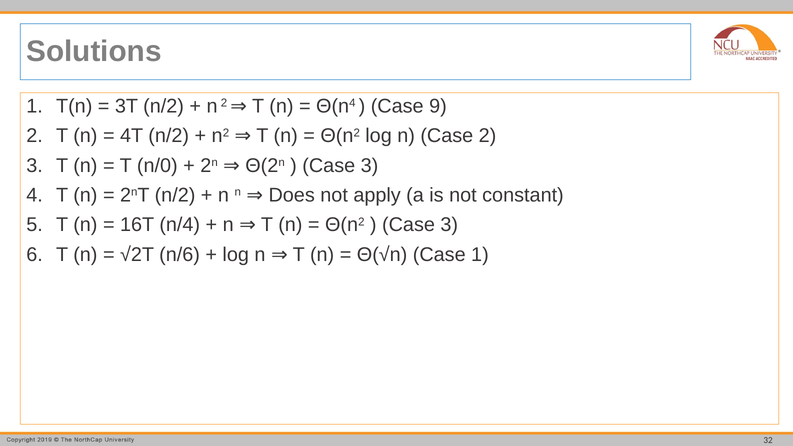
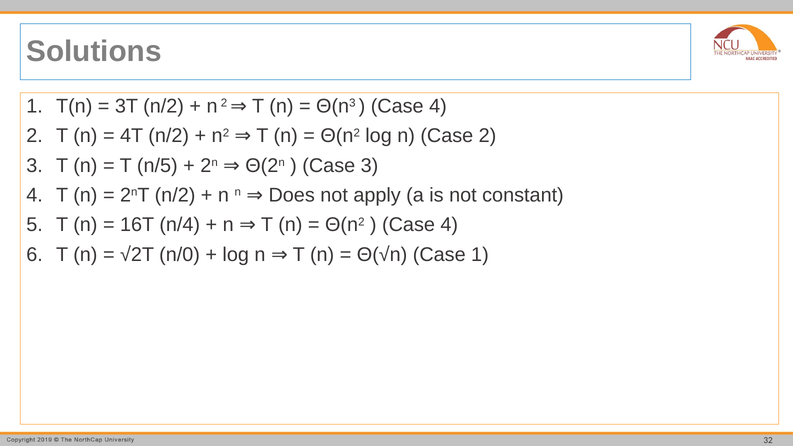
4 at (352, 103): 4 -> 3
9 at (438, 106): 9 -> 4
n/0: n/0 -> n/5
3 at (449, 225): 3 -> 4
n/6: n/6 -> n/0
